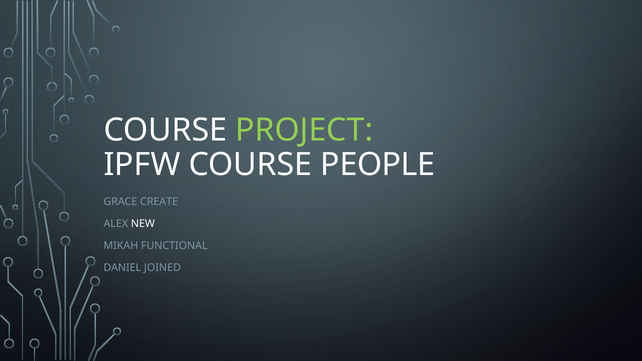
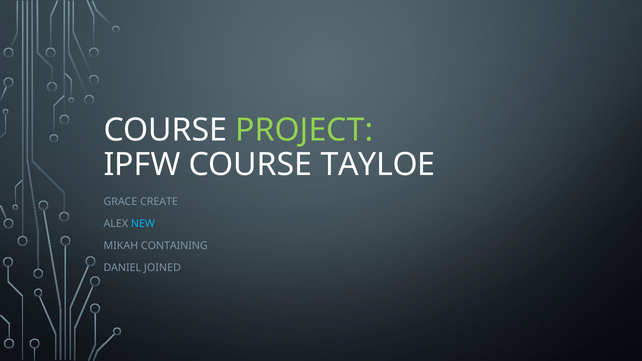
PEOPLE: PEOPLE -> TAYLOE
NEW colour: white -> light blue
FUNCTIONAL: FUNCTIONAL -> CONTAINING
